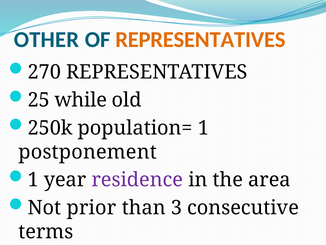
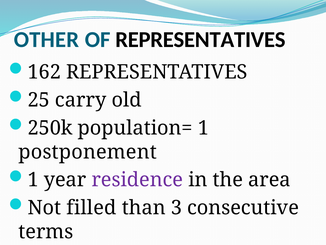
REPRESENTATIVES at (200, 40) colour: orange -> black
270: 270 -> 162
while: while -> carry
prior: prior -> filled
